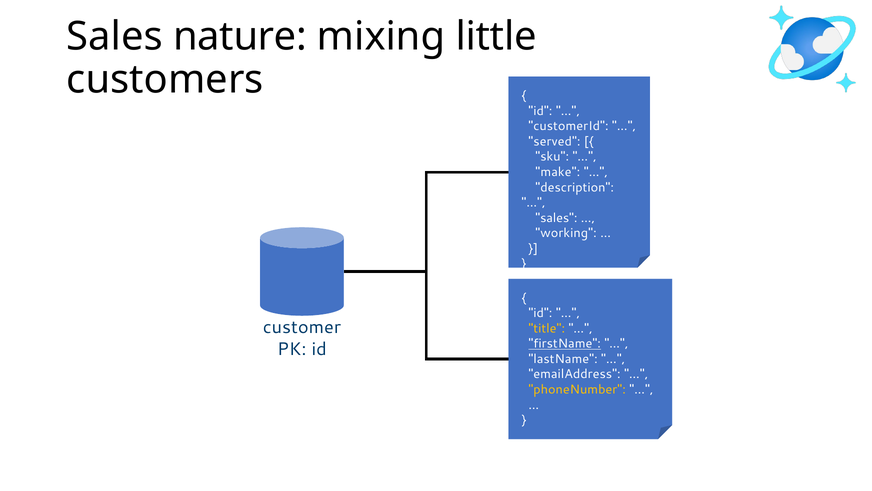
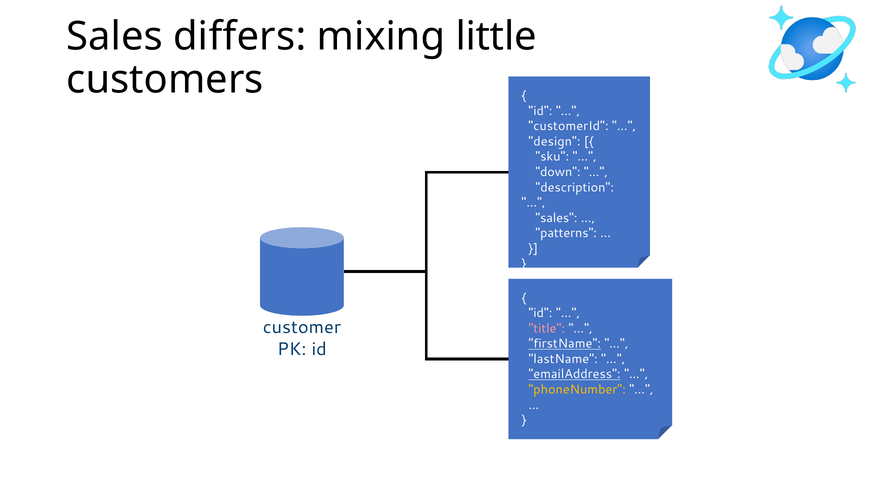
nature: nature -> differs
served: served -> design
make: make -> down
working: working -> patterns
title colour: yellow -> pink
emailAddress underline: none -> present
